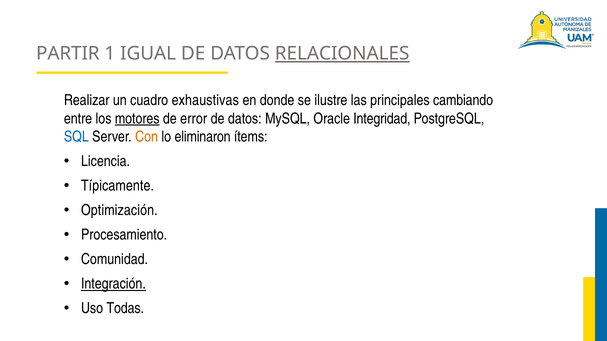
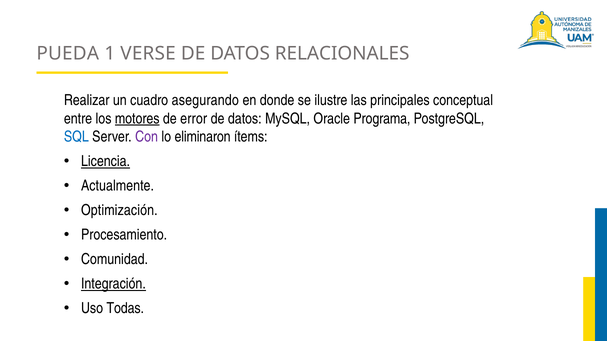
PARTIR: PARTIR -> PUEDA
IGUAL: IGUAL -> VERSE
RELACIONALES underline: present -> none
exhaustivas: exhaustivas -> asegurando
cambiando: cambiando -> conceptual
Integridad: Integridad -> Programa
Con colour: orange -> purple
Licencia underline: none -> present
Típicamente: Típicamente -> Actualmente
